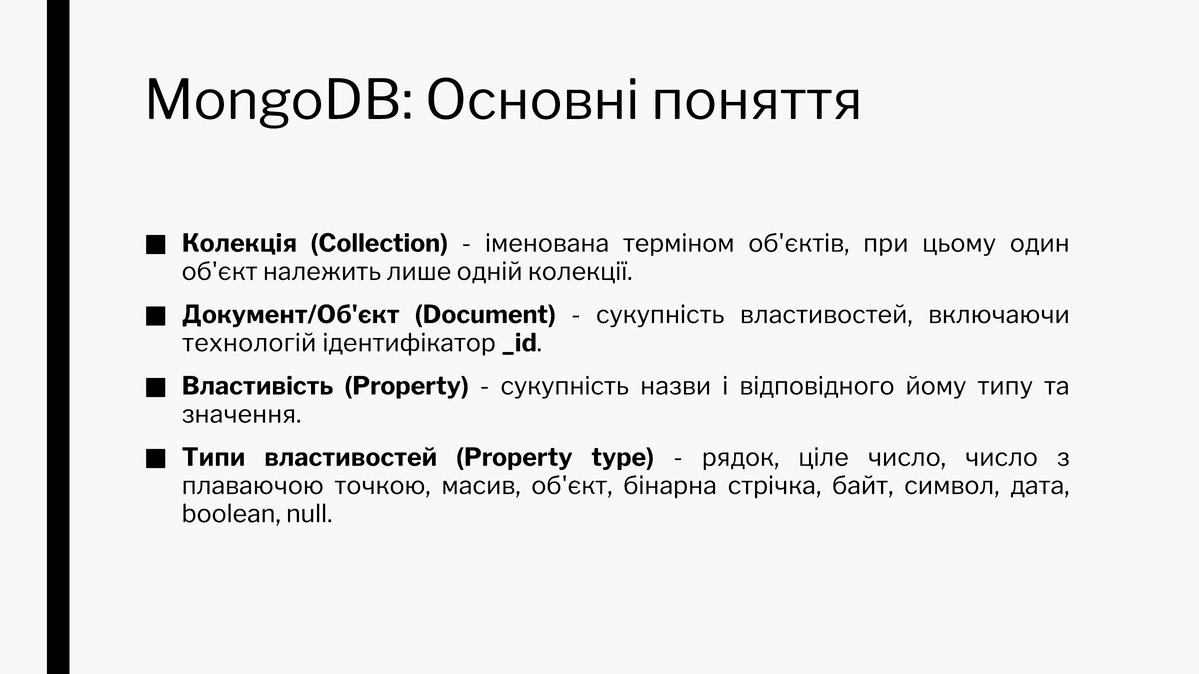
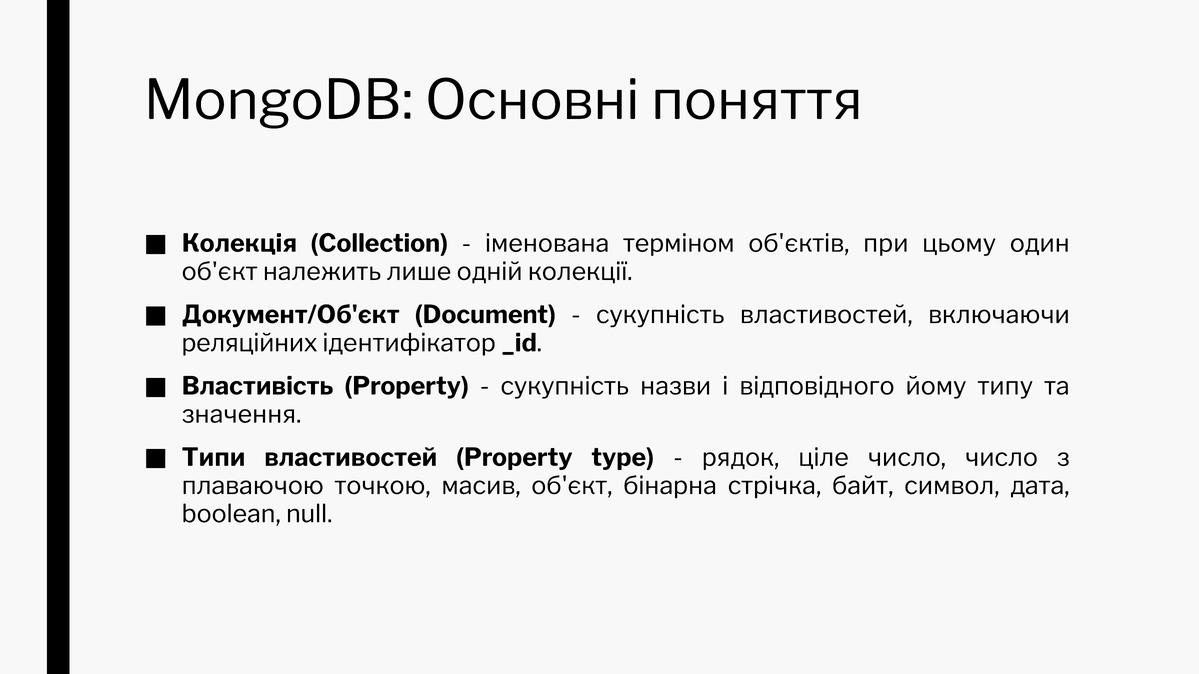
технологій: технологій -> реляційних
